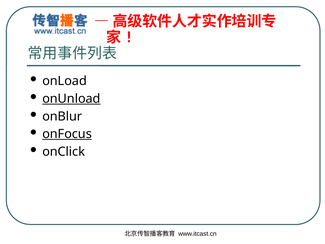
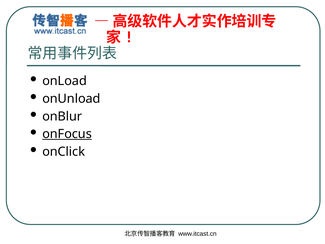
onUnload underline: present -> none
